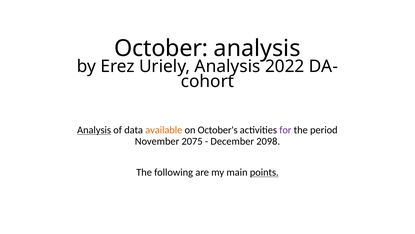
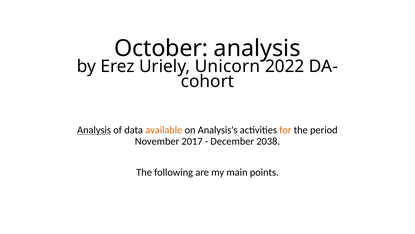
Uriely Analysis: Analysis -> Unicorn
October's: October's -> Analysis's
for colour: purple -> orange
2075: 2075 -> 2017
2098: 2098 -> 2038
points underline: present -> none
